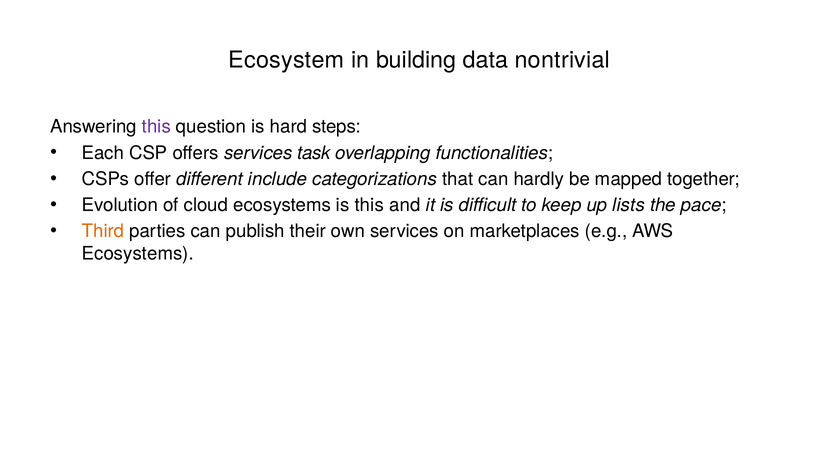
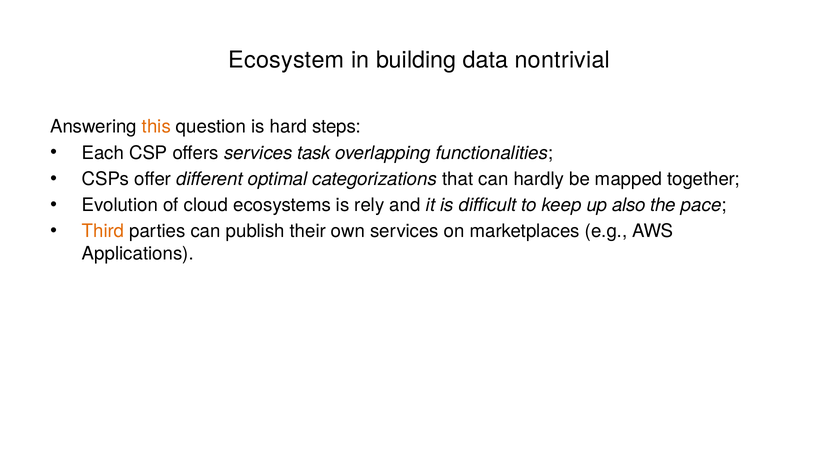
this at (156, 127) colour: purple -> orange
include: include -> optimal
is this: this -> rely
lists: lists -> also
Ecosystems at (138, 254): Ecosystems -> Applications
